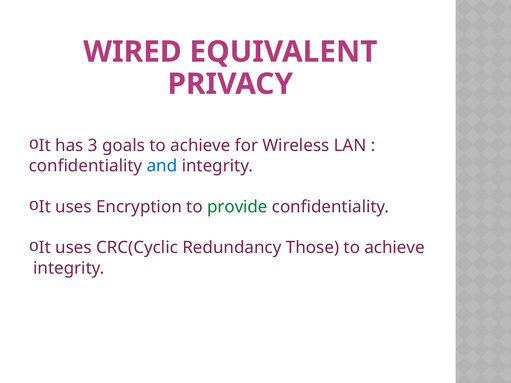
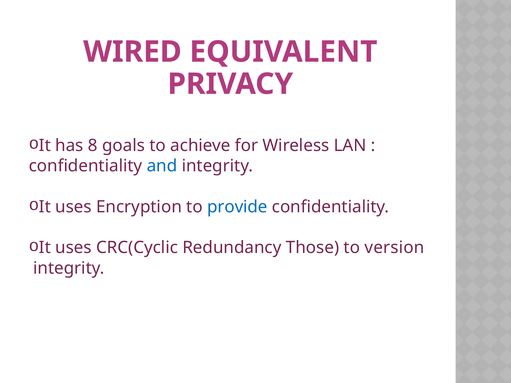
3: 3 -> 8
provide colour: green -> blue
achieve at (395, 248): achieve -> version
